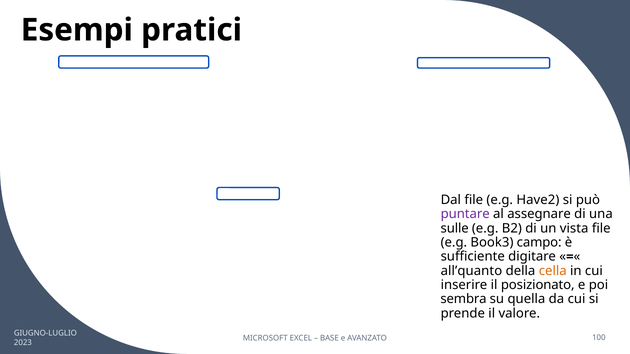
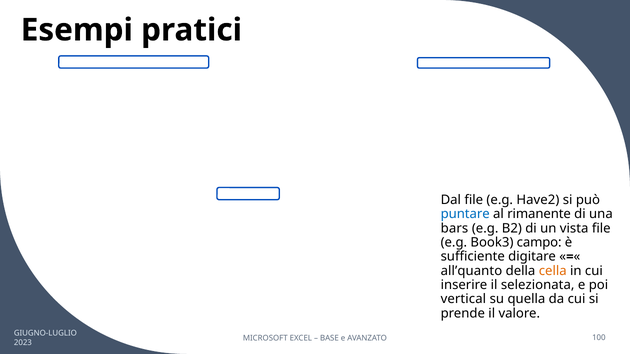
puntare colour: purple -> blue
assegnare: assegnare -> rimanente
sulle: sulle -> bars
posizionato: posizionato -> selezionata
sembra: sembra -> vertical
